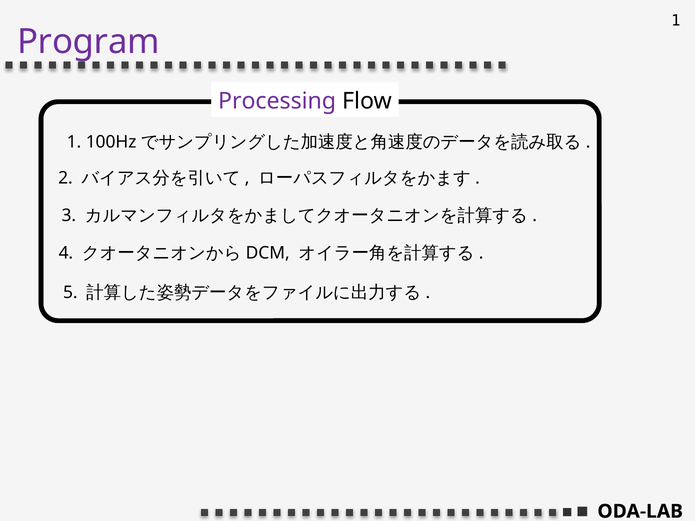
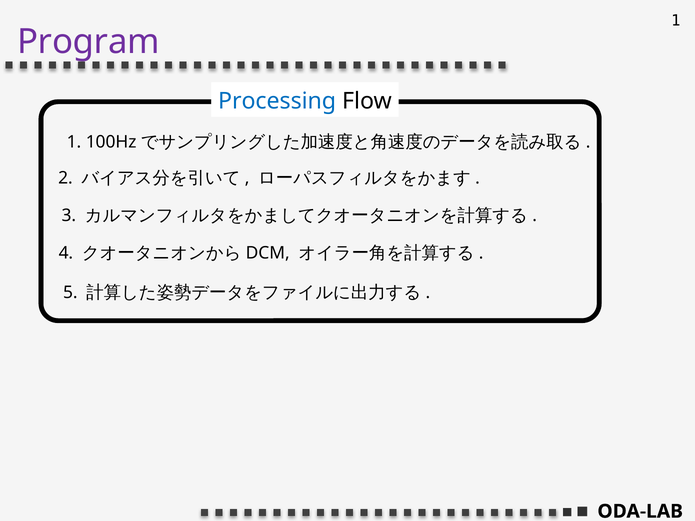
Processing colour: purple -> blue
